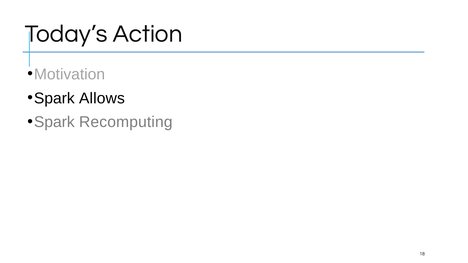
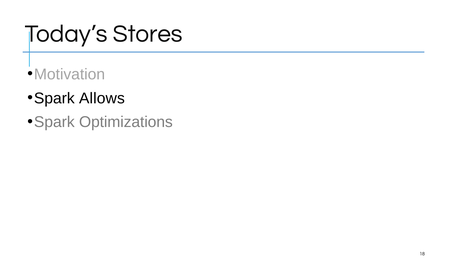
Action: Action -> Stores
Recomputing: Recomputing -> Optimizations
